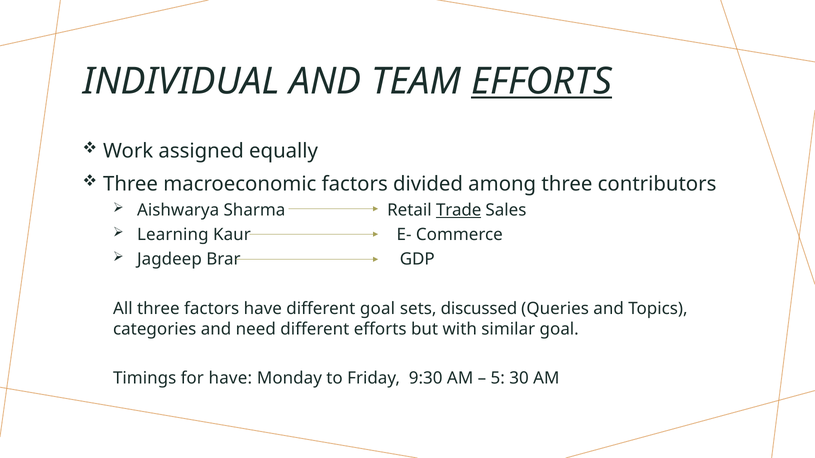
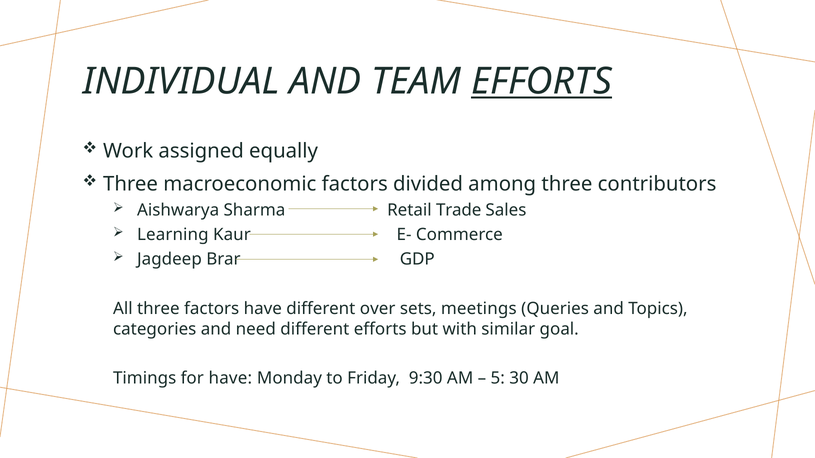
Trade underline: present -> none
different goal: goal -> over
discussed: discussed -> meetings
